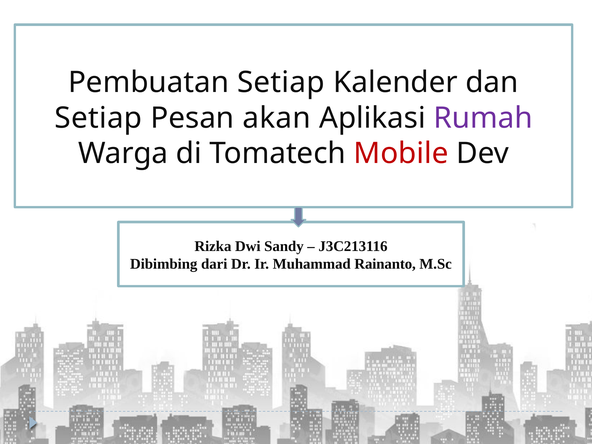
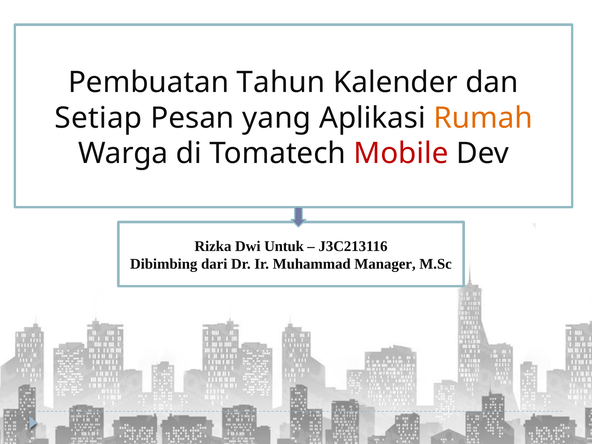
Pembuatan Setiap: Setiap -> Tahun
akan: akan -> yang
Rumah colour: purple -> orange
Sandy: Sandy -> Untuk
Rainanto: Rainanto -> Manager
